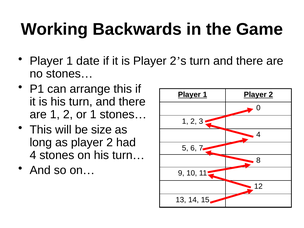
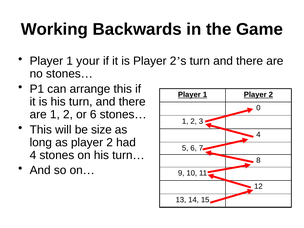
date: date -> your
or 1: 1 -> 6
